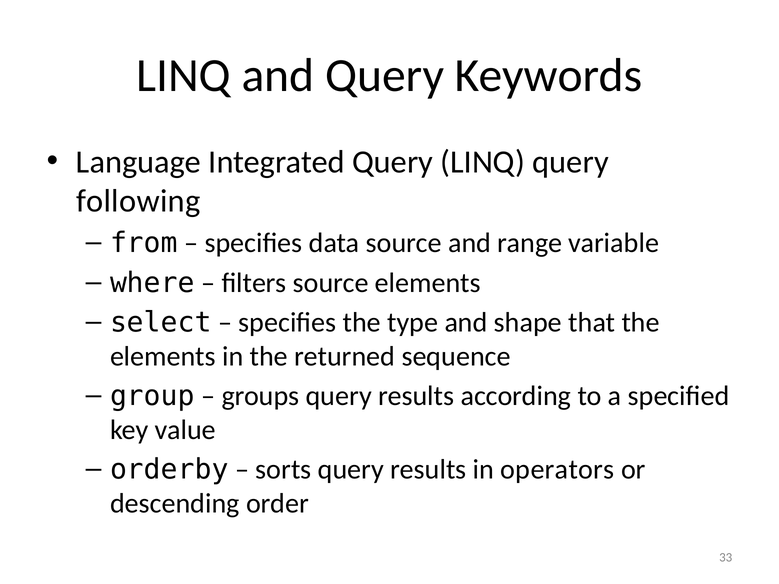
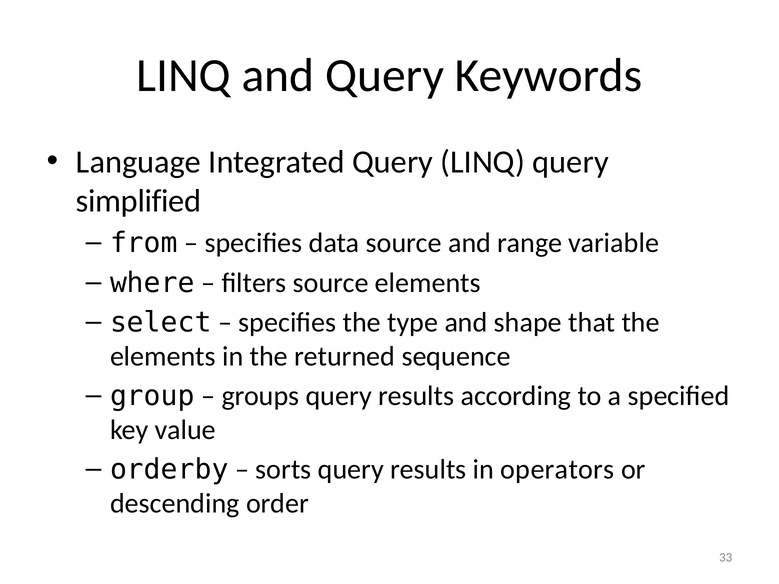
following: following -> simplified
